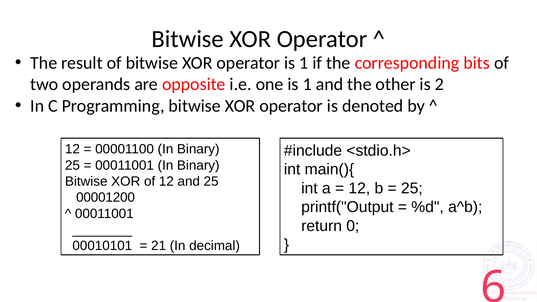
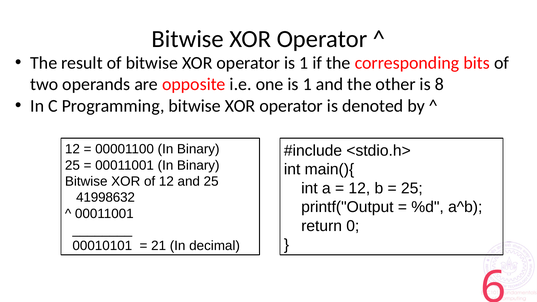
2: 2 -> 8
00001200: 00001200 -> 41998632
